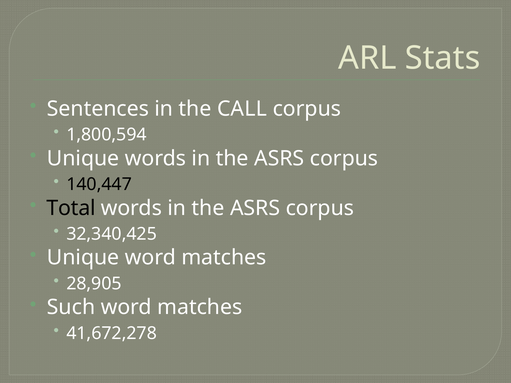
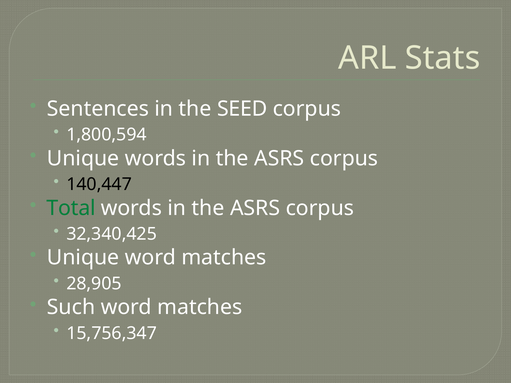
CALL: CALL -> SEED
Total colour: black -> green
41,672,278: 41,672,278 -> 15,756,347
